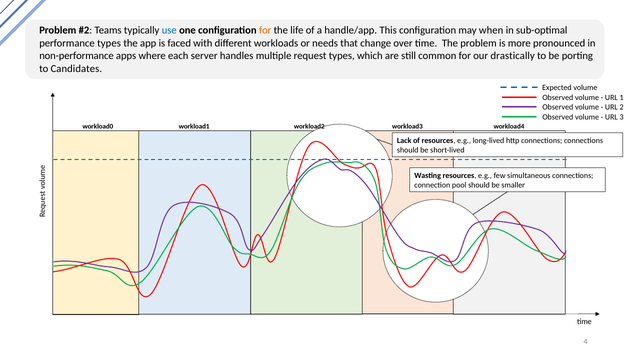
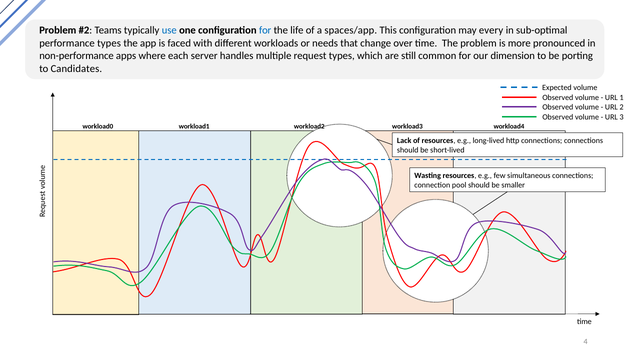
for at (265, 30) colour: orange -> blue
handle/app: handle/app -> spaces/app
when: when -> every
drastically: drastically -> dimension
